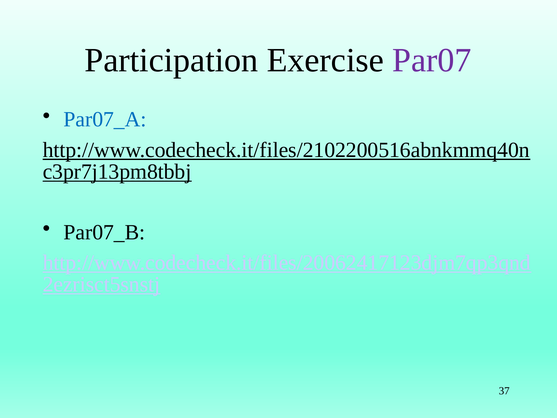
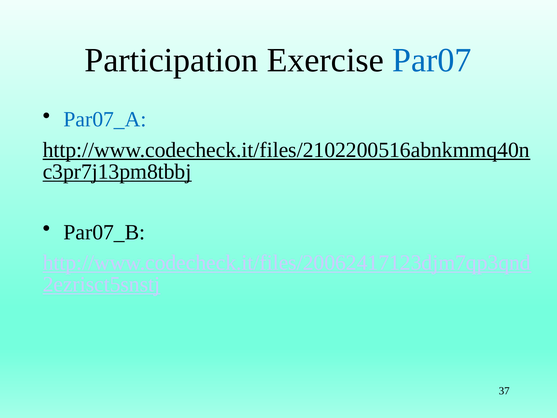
Par07 colour: purple -> blue
